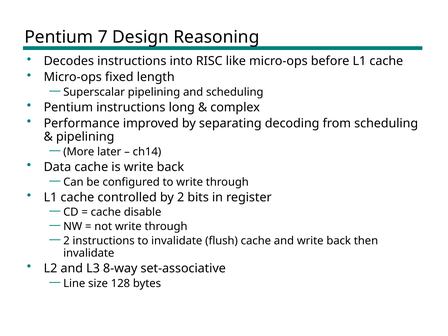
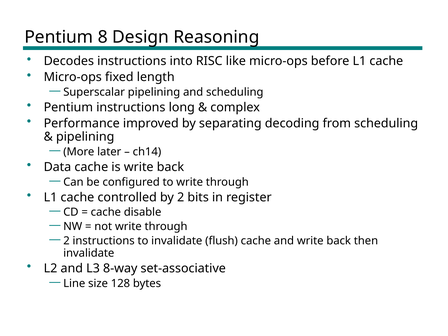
7: 7 -> 8
